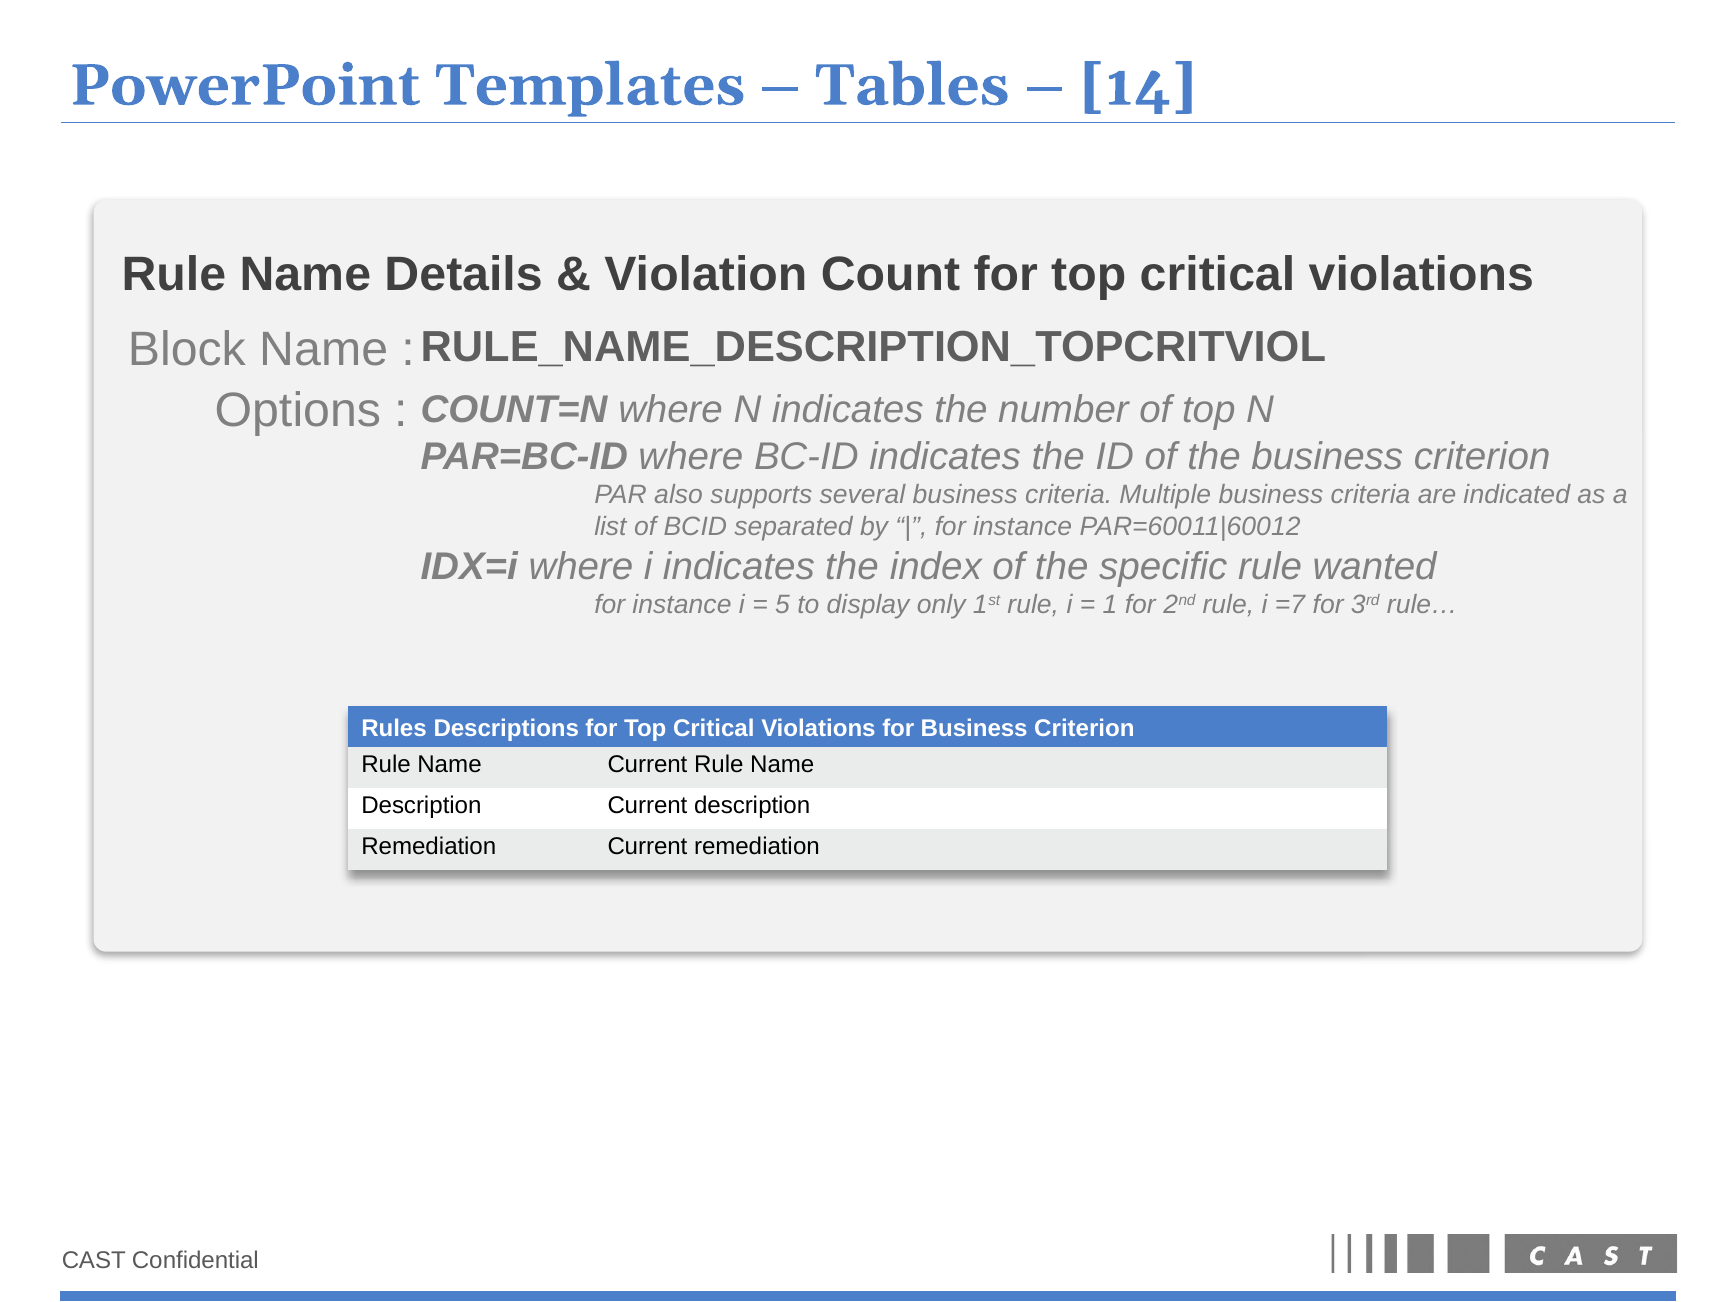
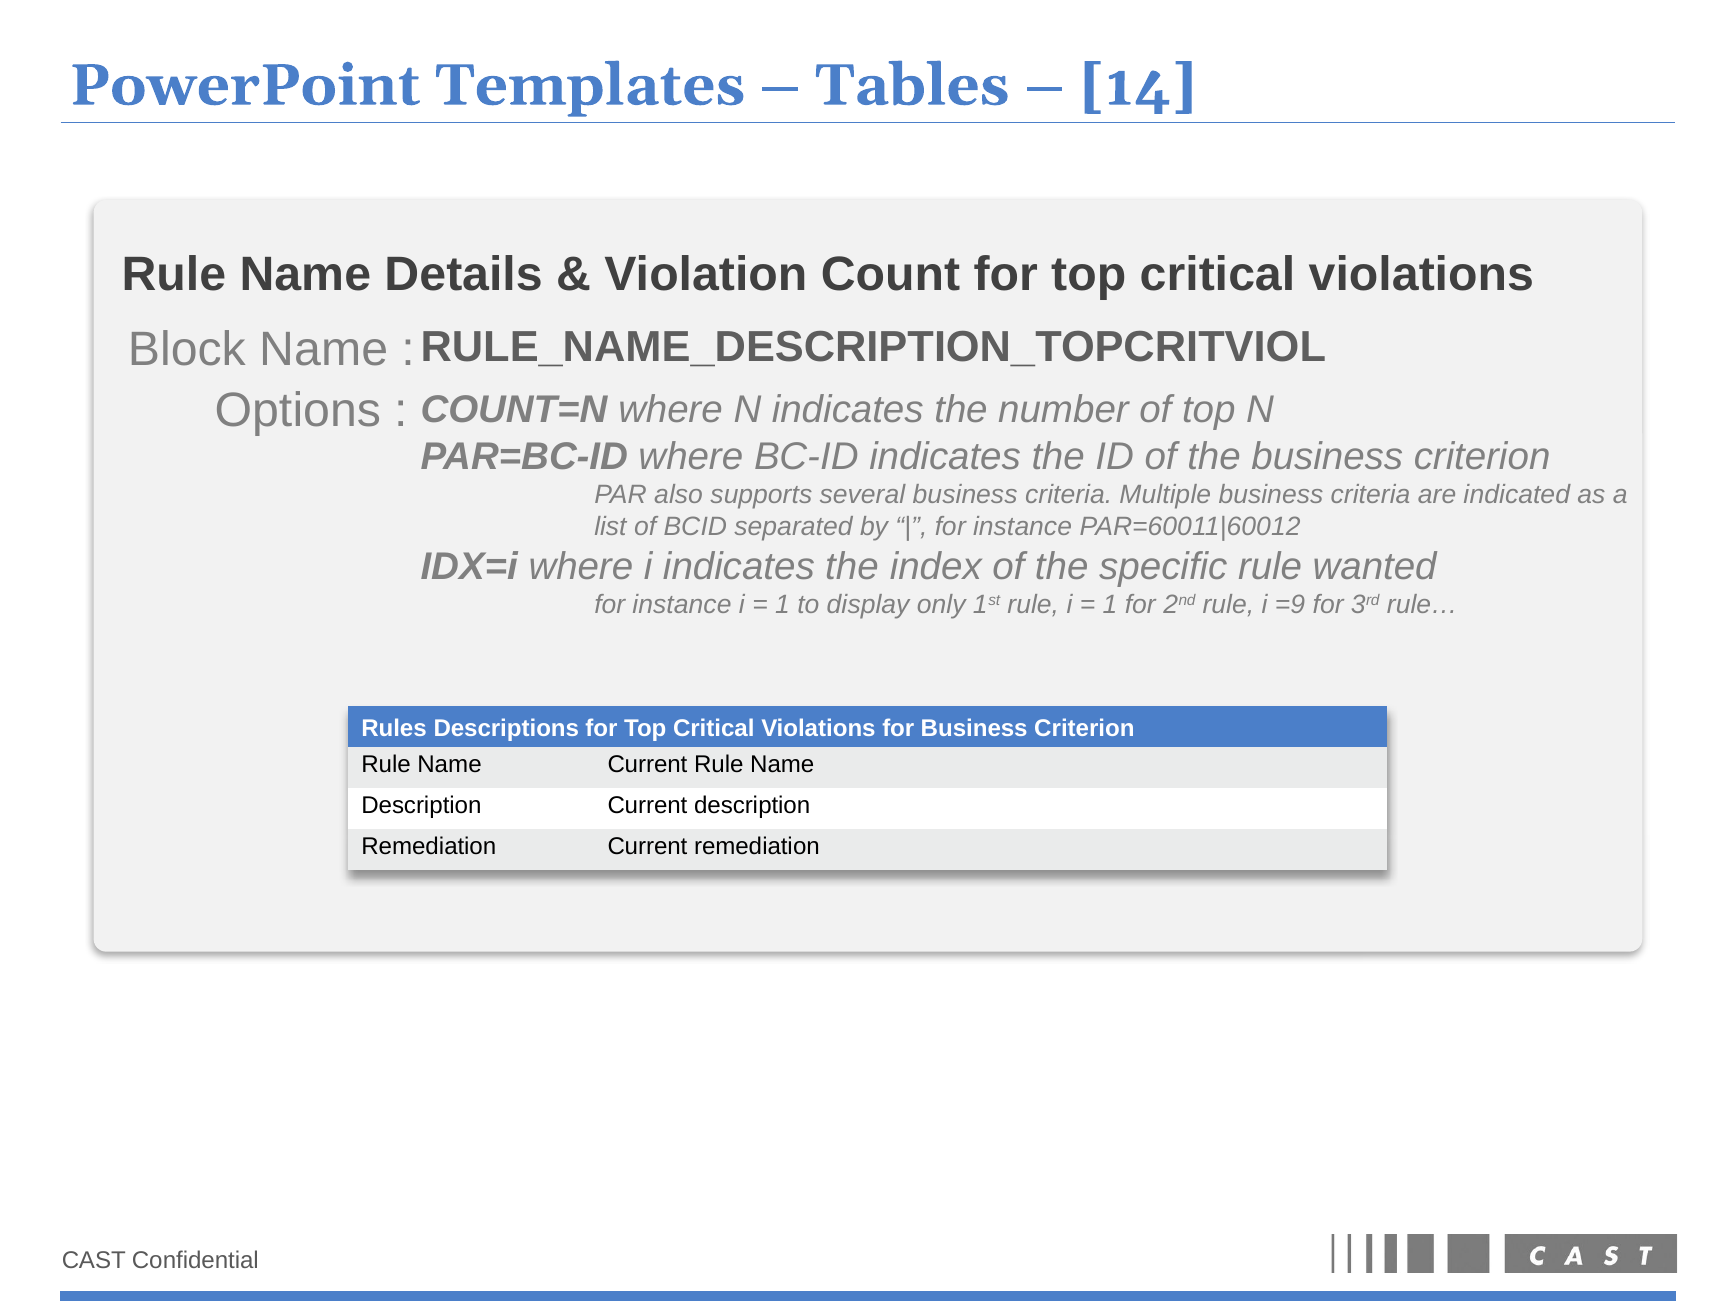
5 at (782, 605): 5 -> 1
=7: =7 -> =9
